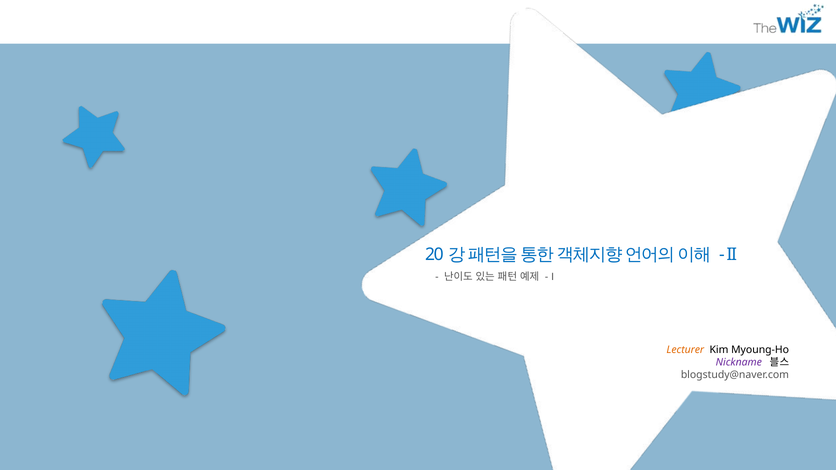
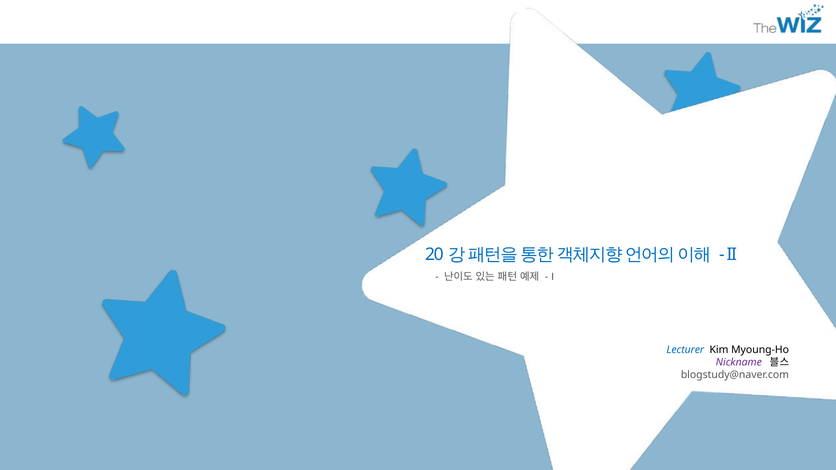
Lecturer colour: orange -> blue
